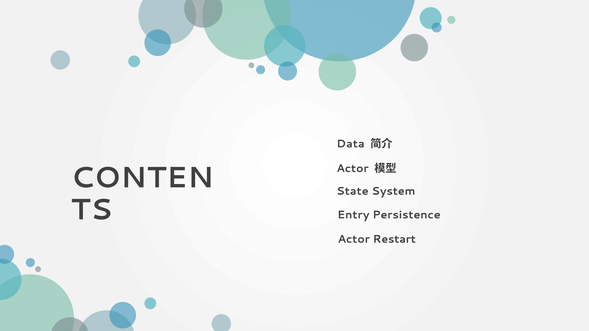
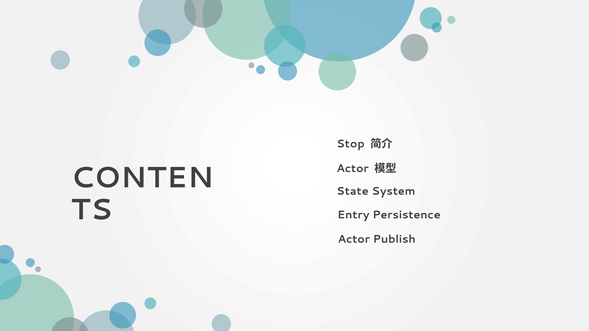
Data: Data -> Stop
Restart: Restart -> Publish
